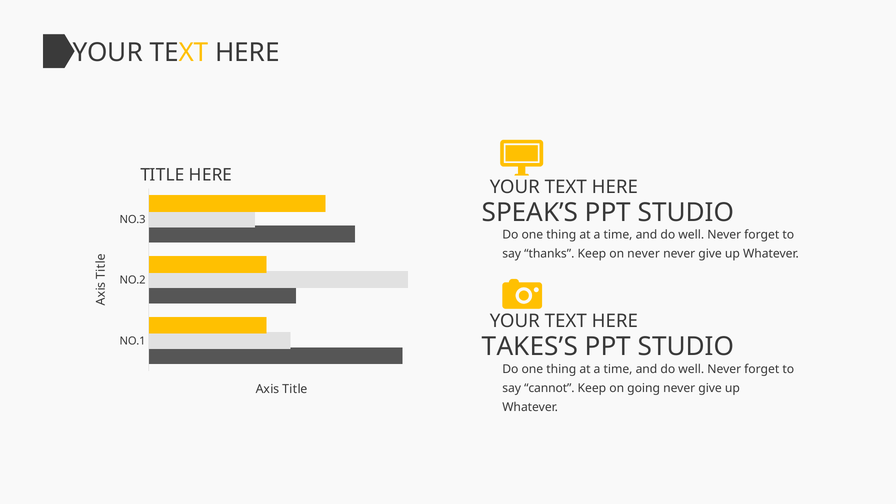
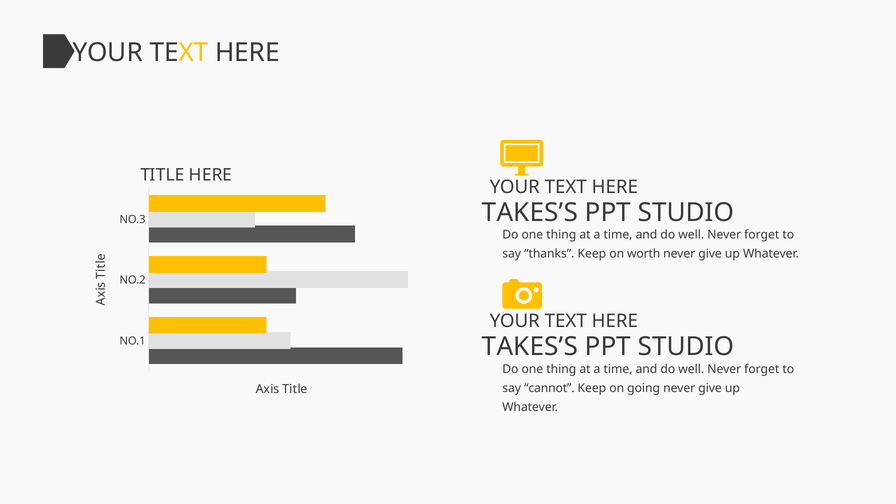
SPEAK’S at (530, 213): SPEAK’S -> TAKES’S
on never: never -> worth
